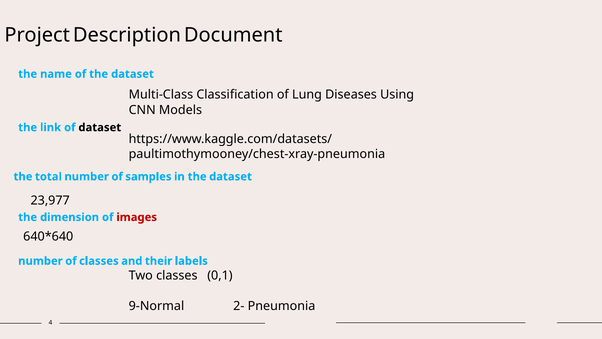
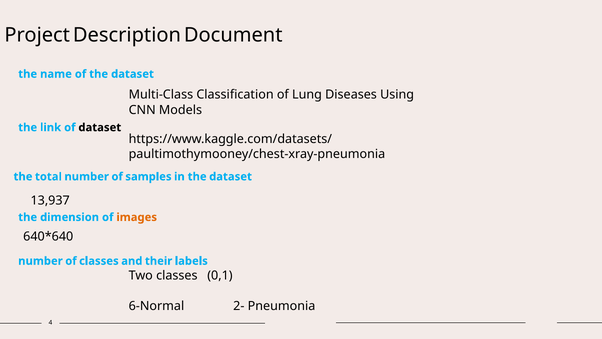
23,977: 23,977 -> 13,937
images colour: red -> orange
9-Normal: 9-Normal -> 6-Normal
